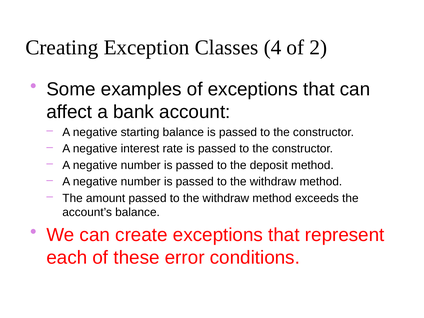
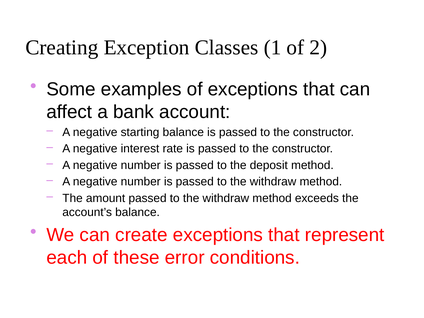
4: 4 -> 1
